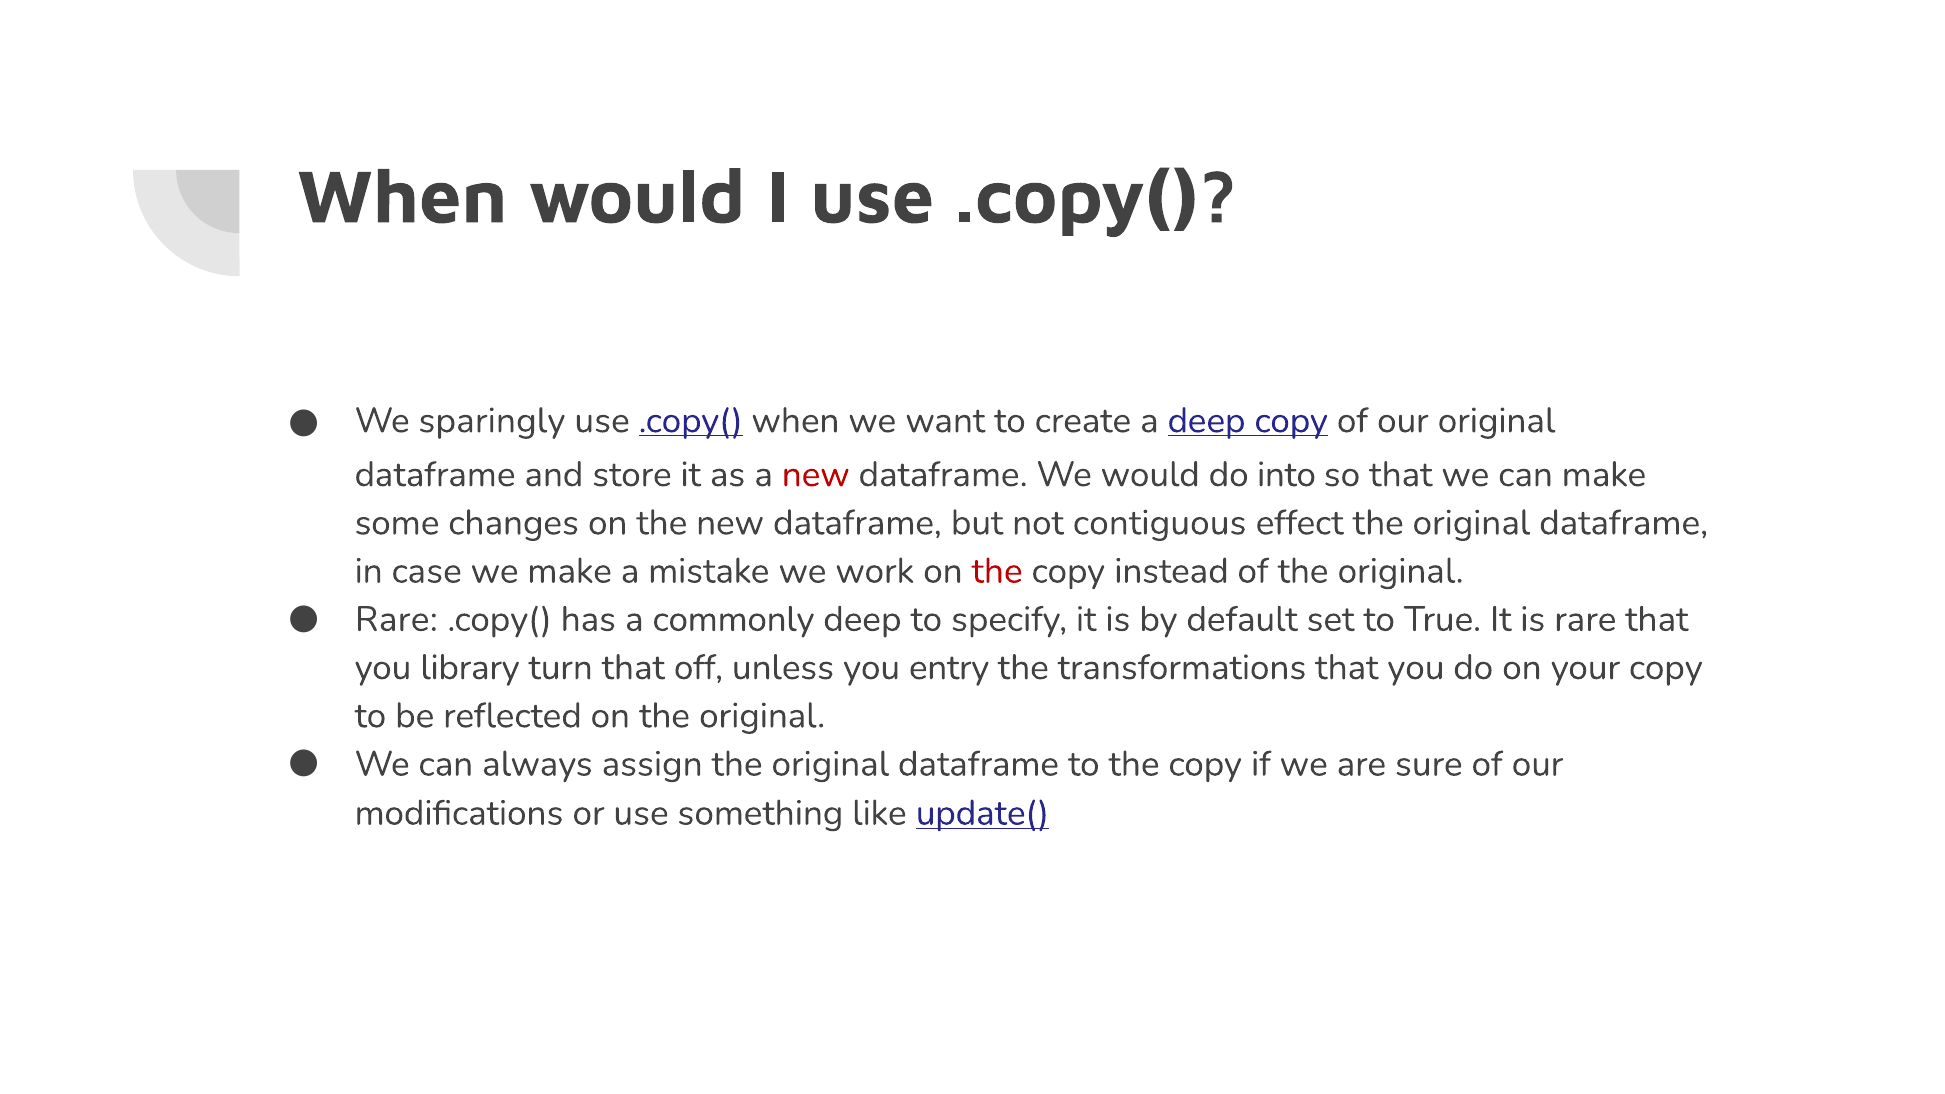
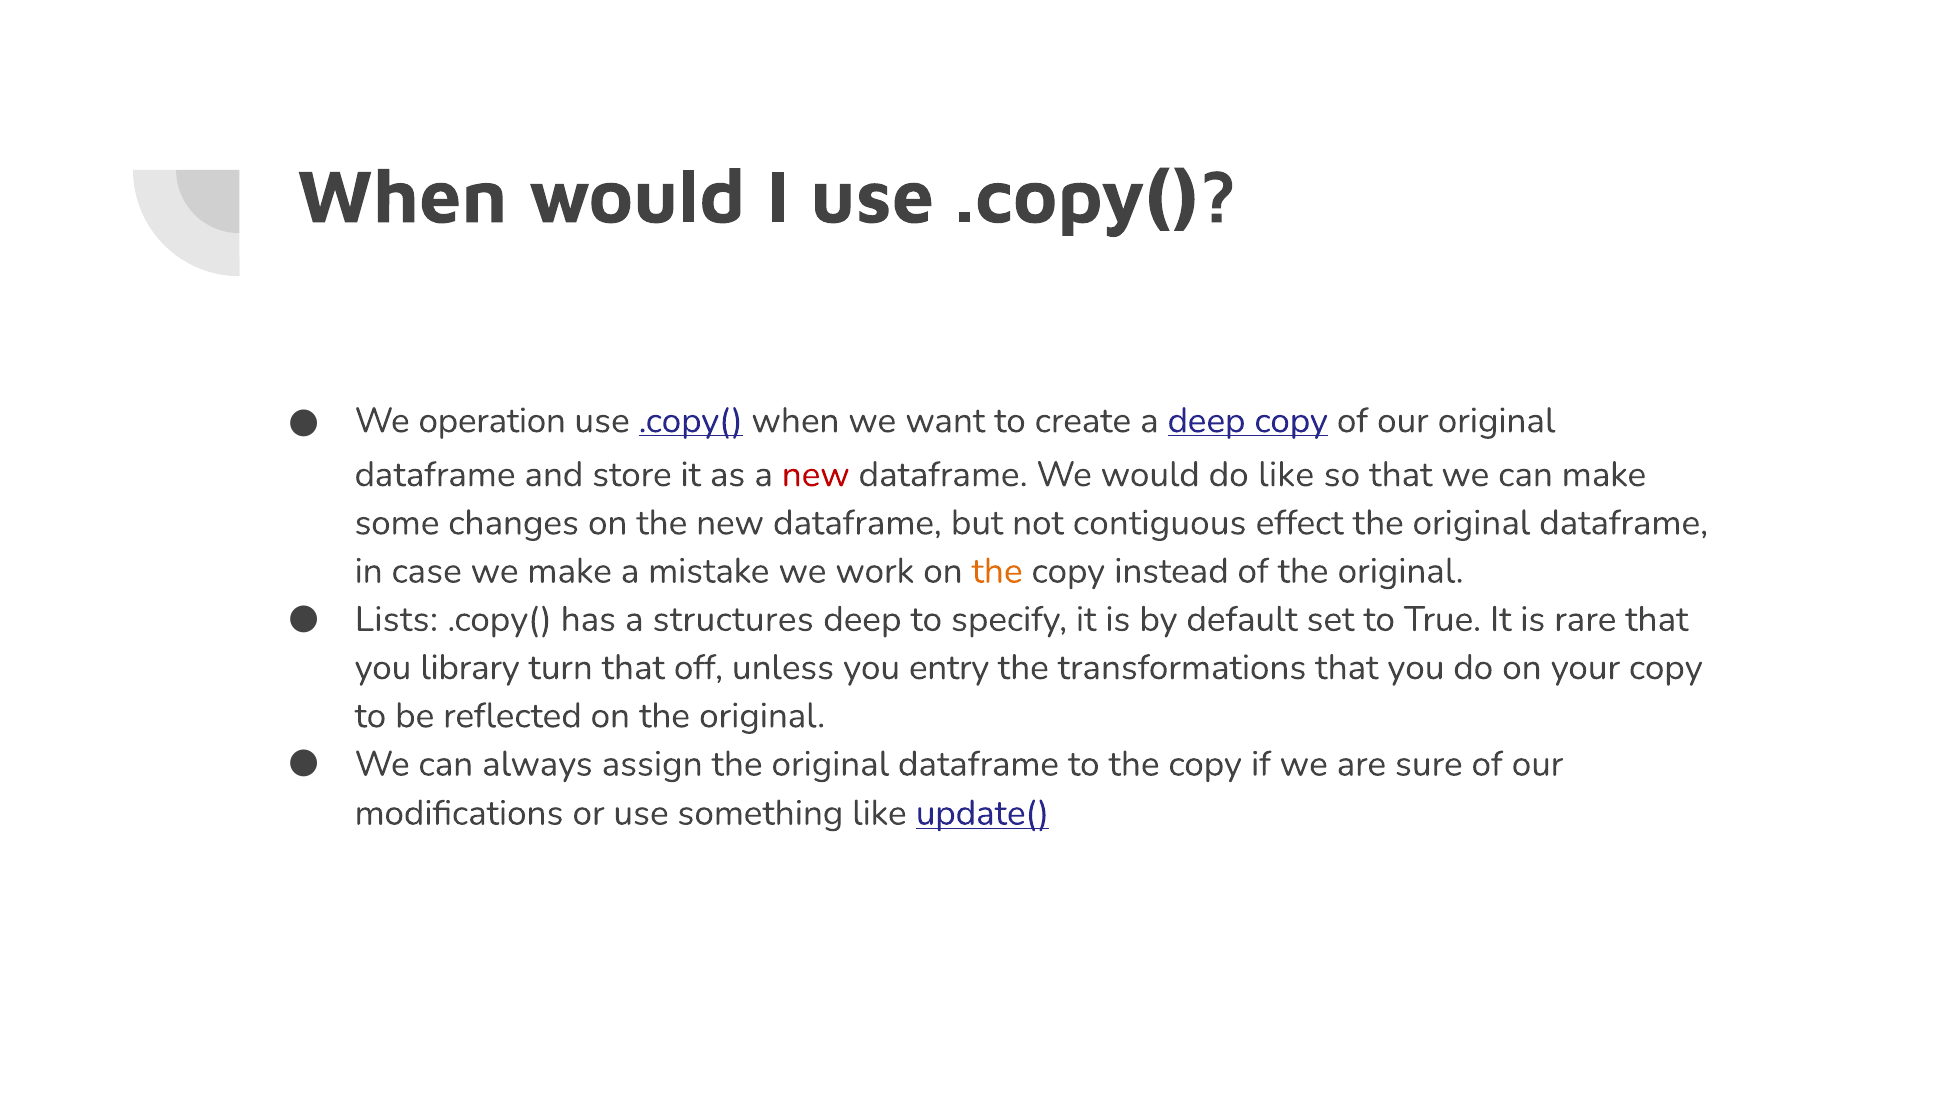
sparingly: sparingly -> operation
do into: into -> like
the at (997, 571) colour: red -> orange
Rare at (396, 619): Rare -> Lists
commonly: commonly -> structures
